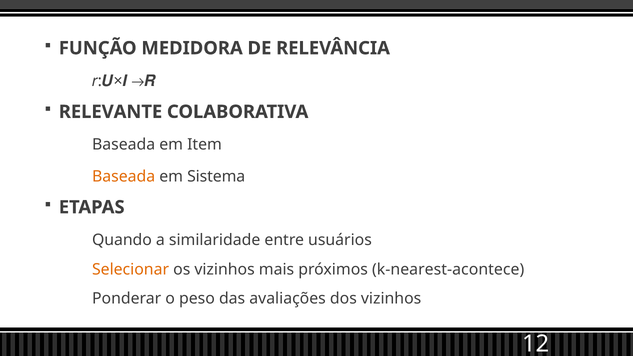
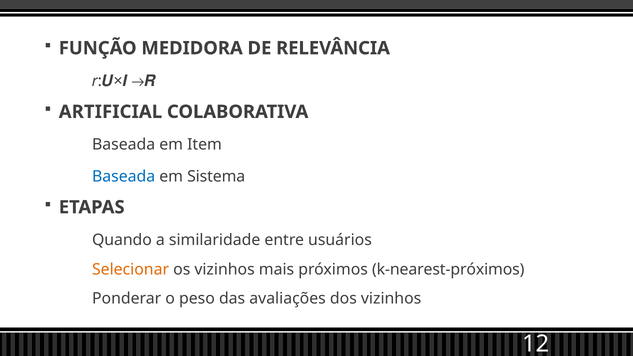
RELEVANTE: RELEVANTE -> ARTIFICIAL
Baseada at (124, 176) colour: orange -> blue
k-nearest-acontece: k-nearest-acontece -> k-nearest-próximos
